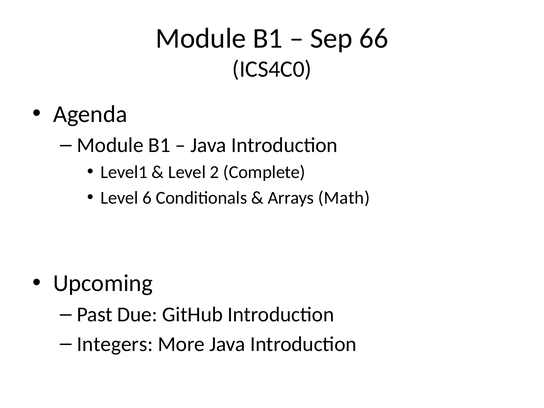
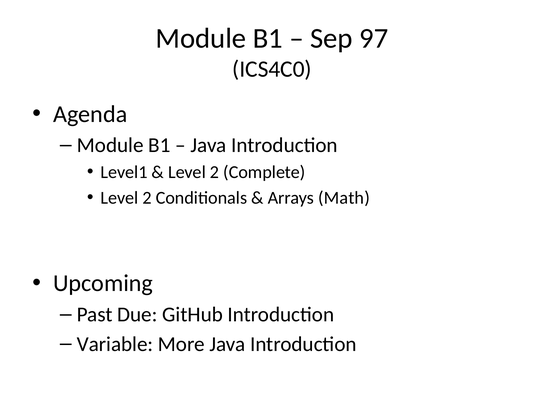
66: 66 -> 97
6 at (147, 198): 6 -> 2
Integers: Integers -> Variable
